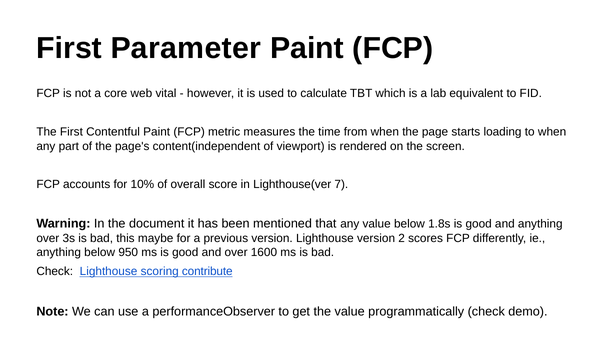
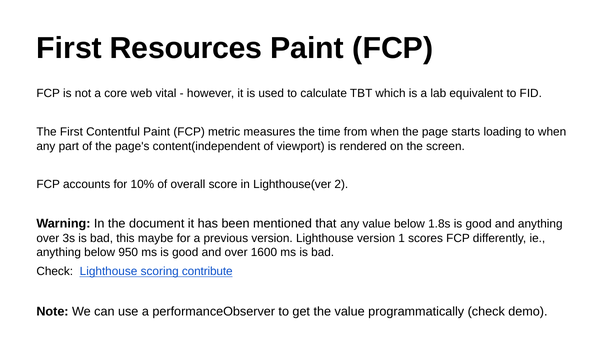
Parameter: Parameter -> Resources
7: 7 -> 2
2: 2 -> 1
